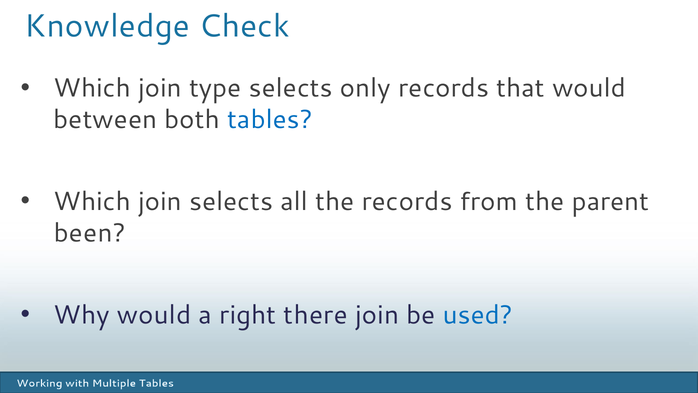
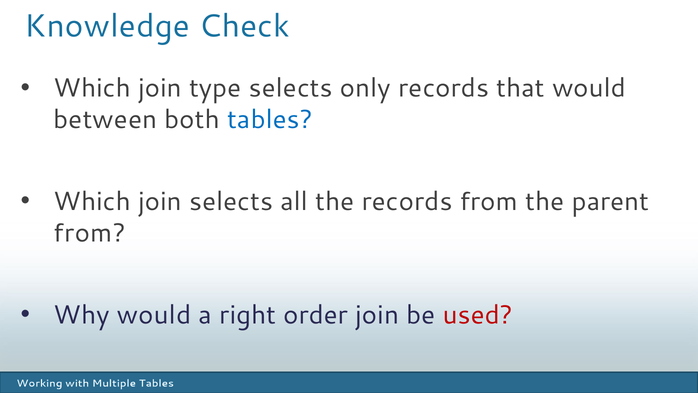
been at (90, 233): been -> from
there: there -> order
used colour: blue -> red
